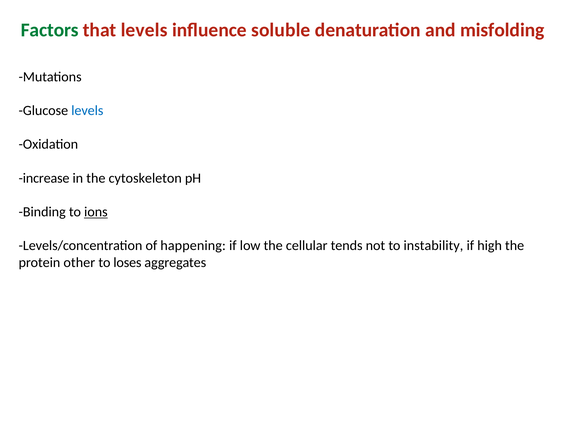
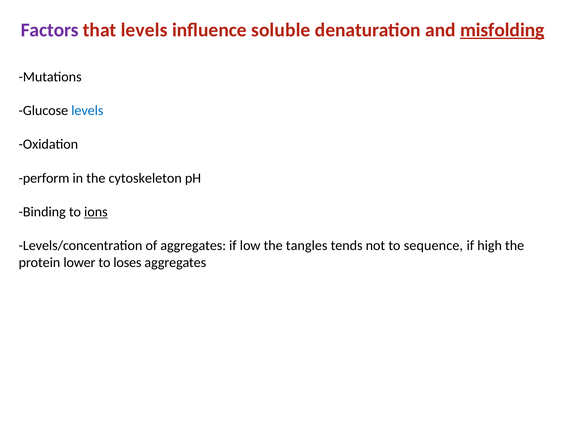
Factors colour: green -> purple
misfolding underline: none -> present
increase: increase -> perform
of happening: happening -> aggregates
cellular: cellular -> tangles
instability: instability -> sequence
other: other -> lower
